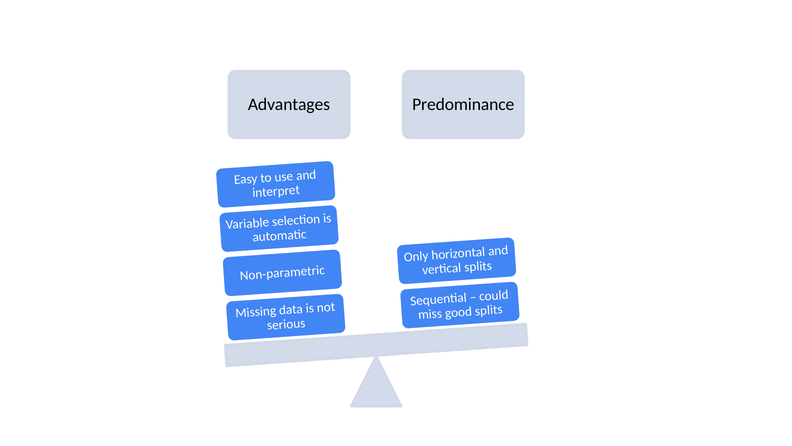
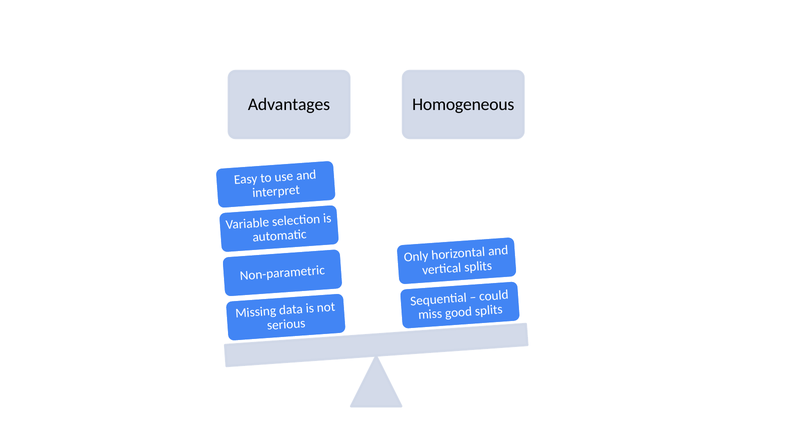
Predominance: Predominance -> Homogeneous
